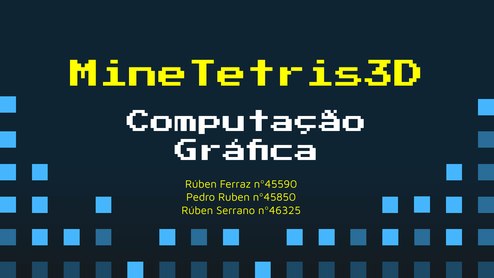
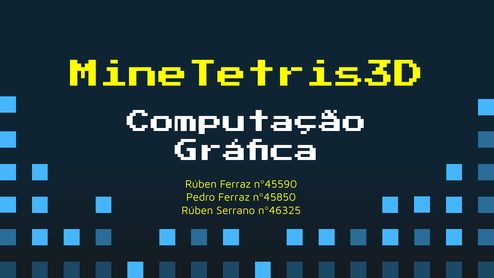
Pedro Ruben: Ruben -> Ferraz
